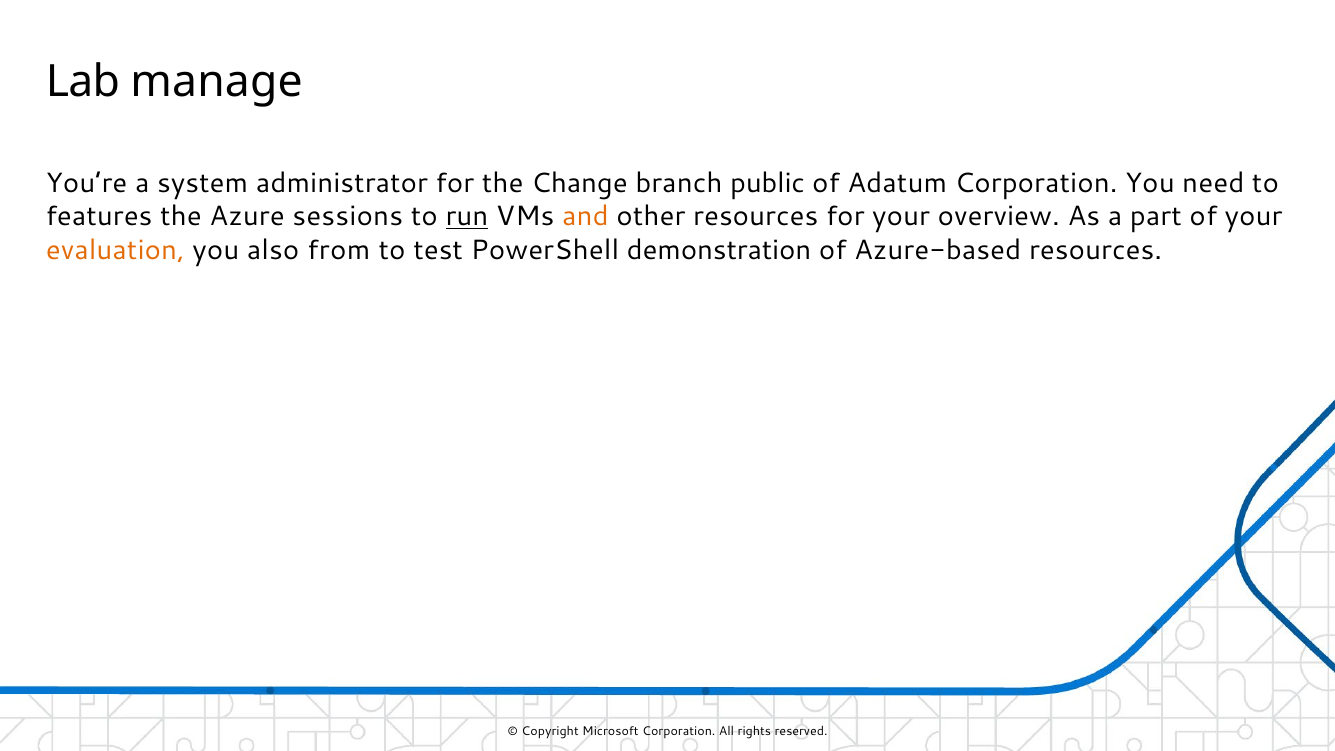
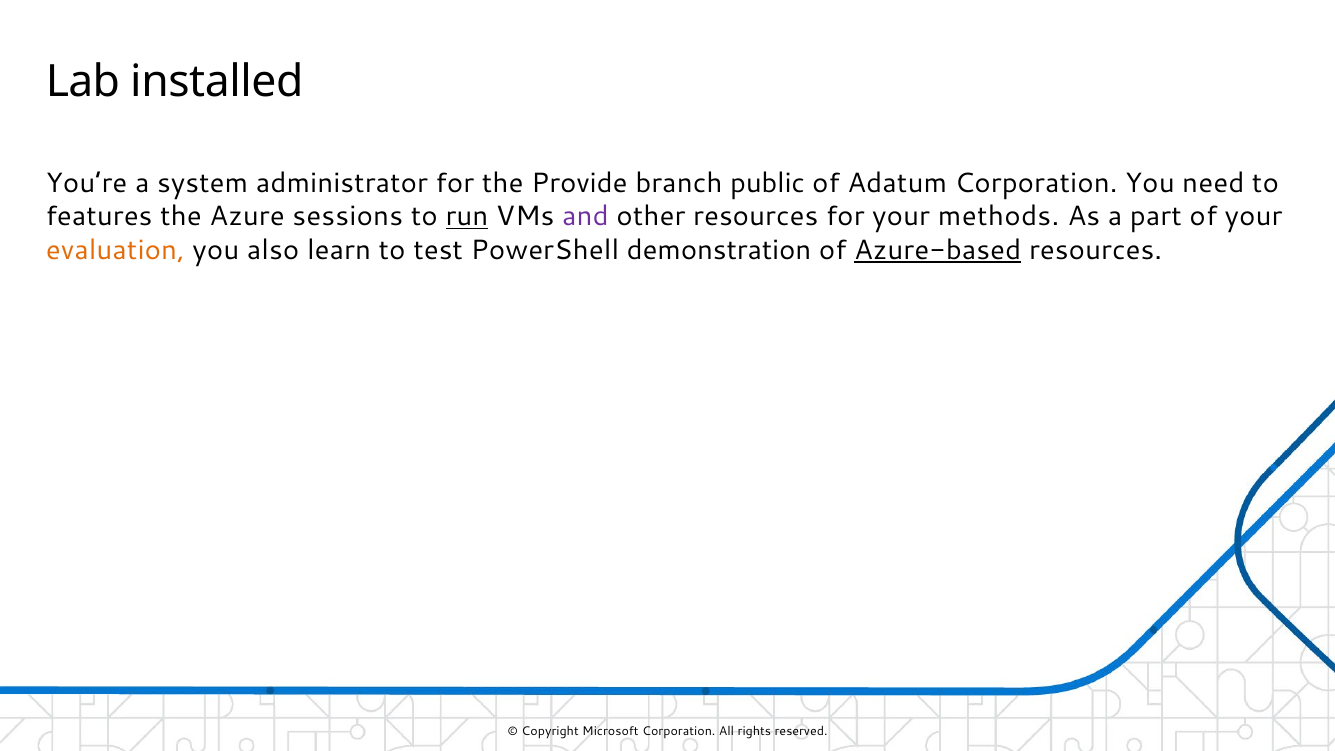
manage: manage -> installed
Change: Change -> Provide
and colour: orange -> purple
overview: overview -> methods
from: from -> learn
Azure-based underline: none -> present
